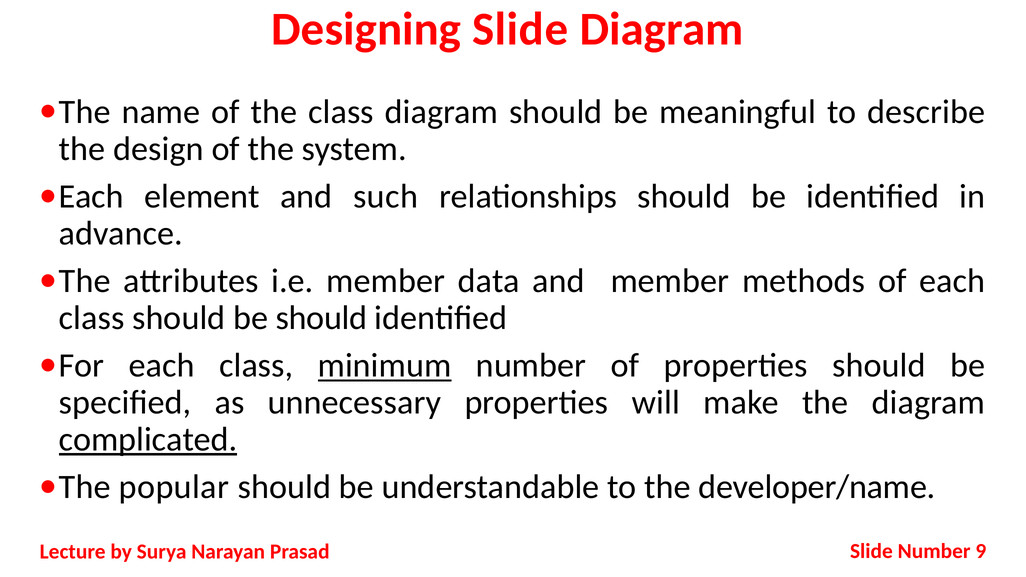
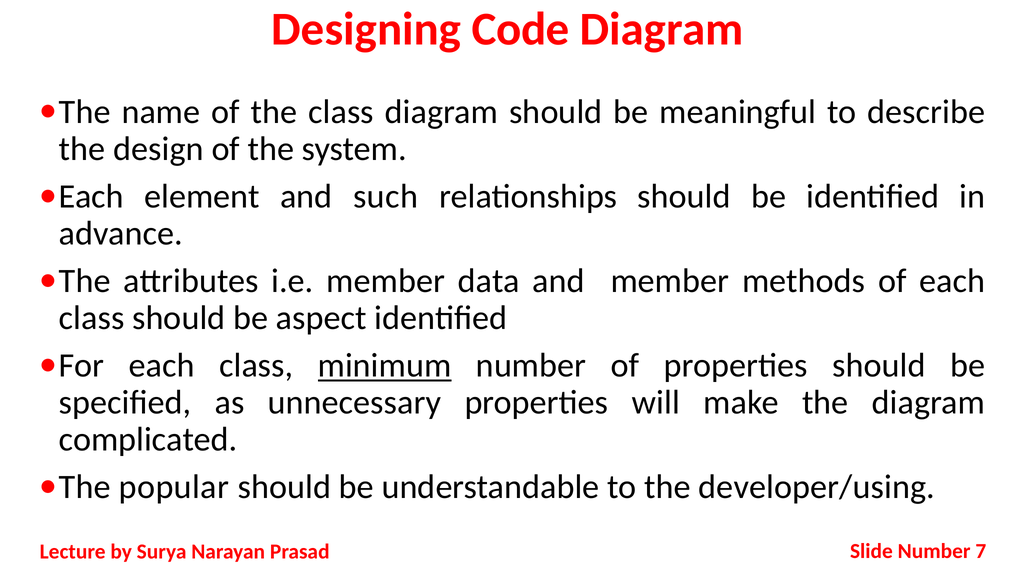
Designing Slide: Slide -> Code
be should: should -> aspect
complicated underline: present -> none
developer/name: developer/name -> developer/using
9: 9 -> 7
